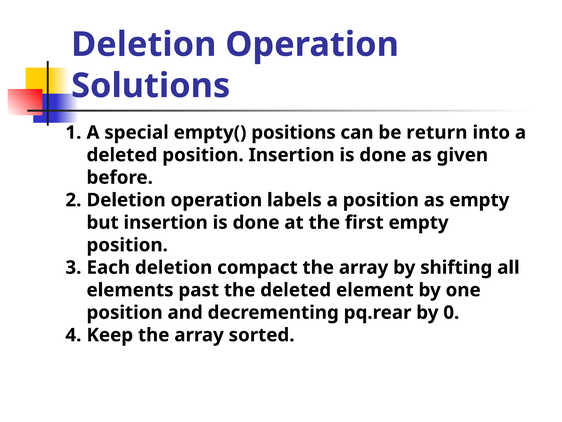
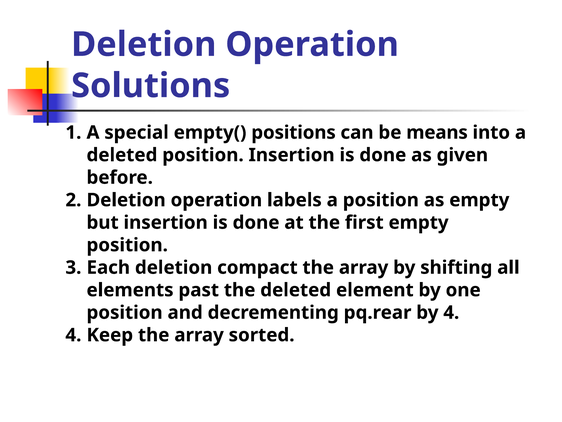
return: return -> means
by 0: 0 -> 4
